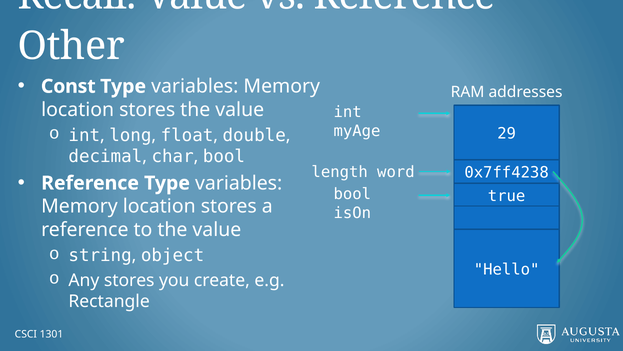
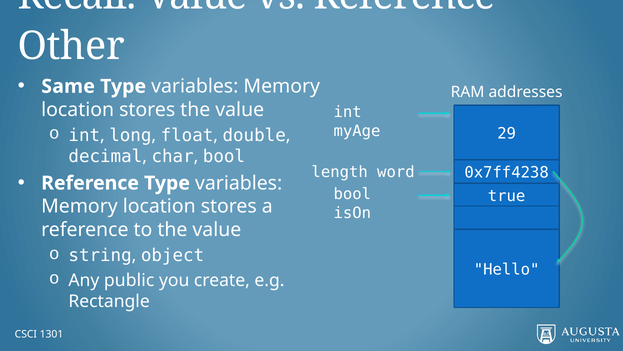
Const: Const -> Same
Any stores: stores -> public
